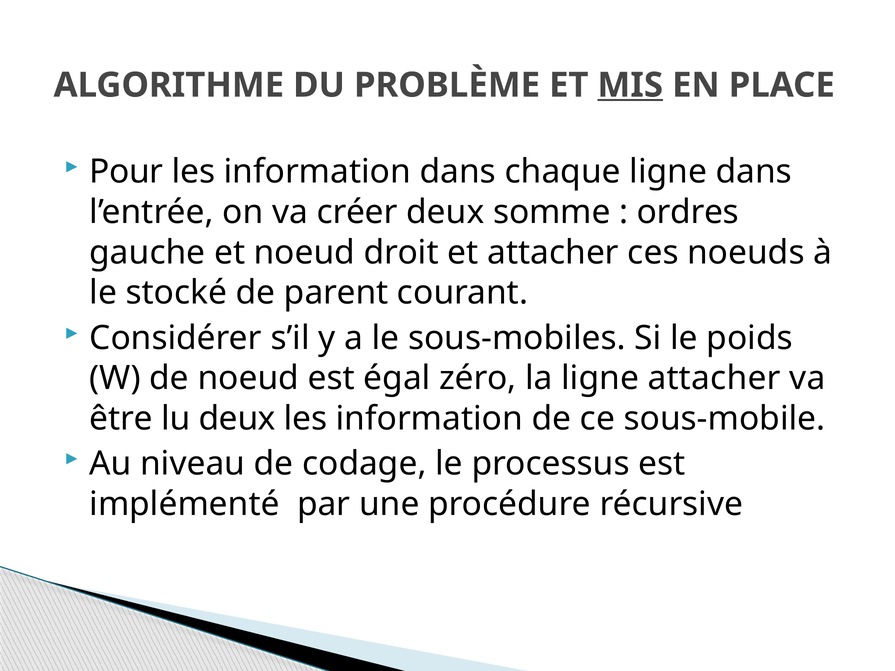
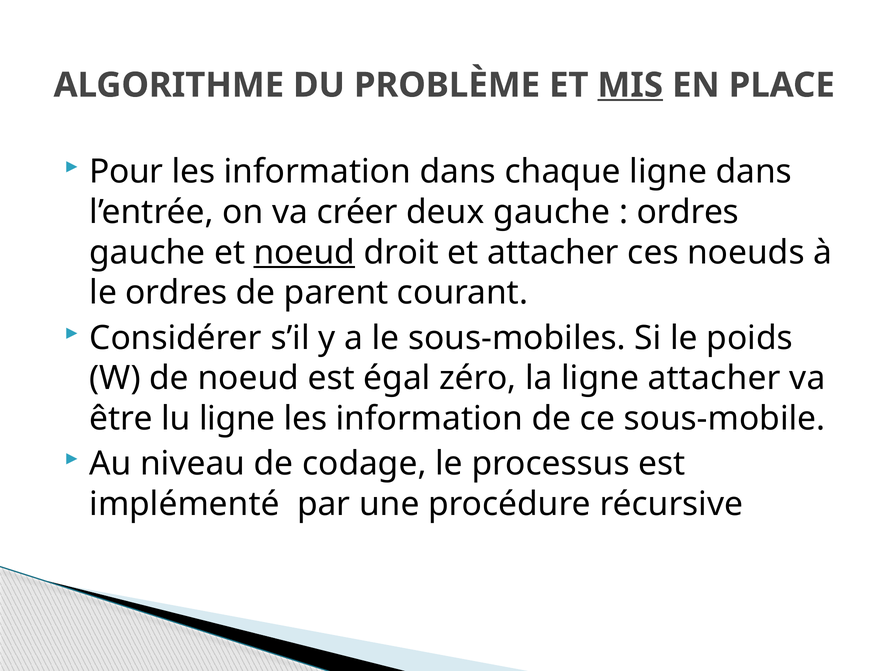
deux somme: somme -> gauche
noeud at (304, 253) underline: none -> present
le stocké: stocké -> ordres
lu deux: deux -> ligne
